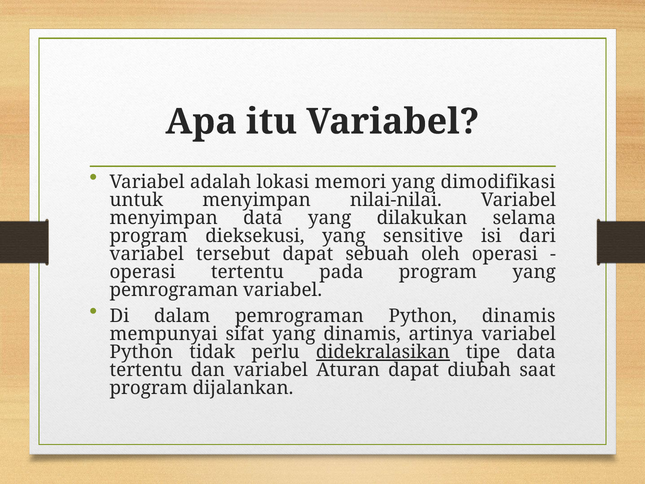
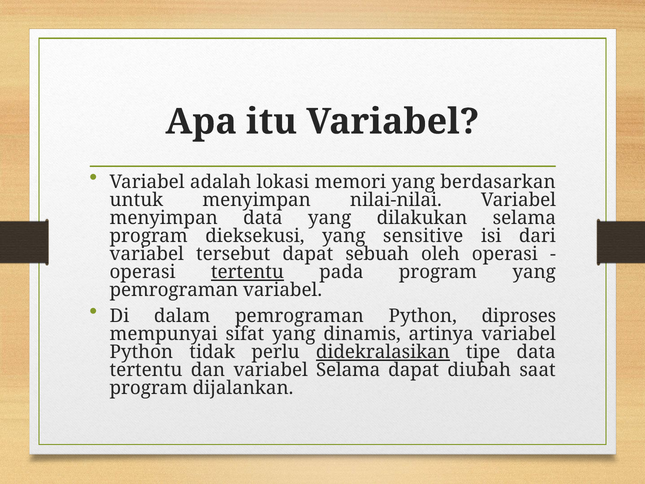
dimodifikasi: dimodifikasi -> berdasarkan
tertentu at (247, 272) underline: none -> present
Python dinamis: dinamis -> diproses
variabel Aturan: Aturan -> Selama
